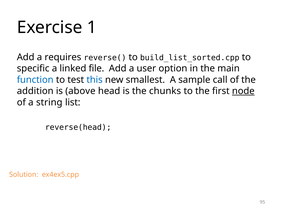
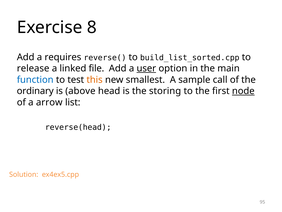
1: 1 -> 8
specific: specific -> release
user underline: none -> present
this colour: blue -> orange
addition: addition -> ordinary
chunks: chunks -> storing
string: string -> arrow
